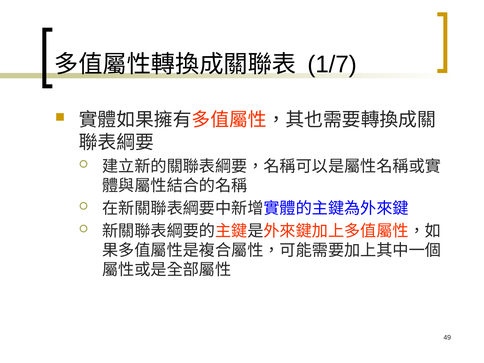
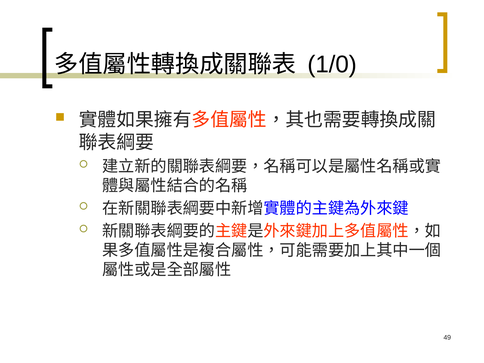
1/7: 1/7 -> 1/0
